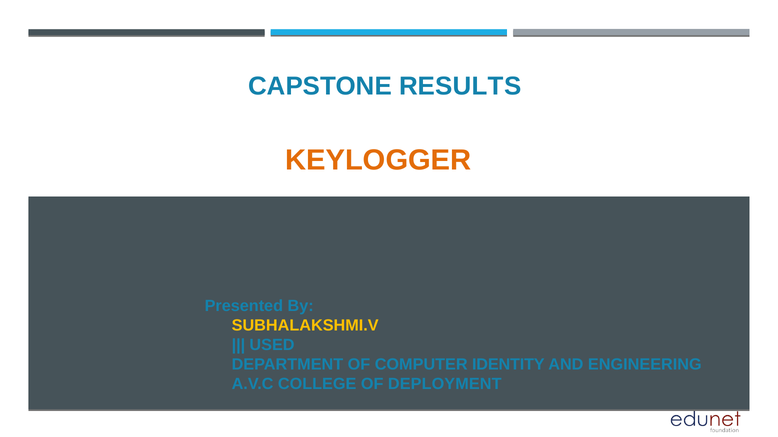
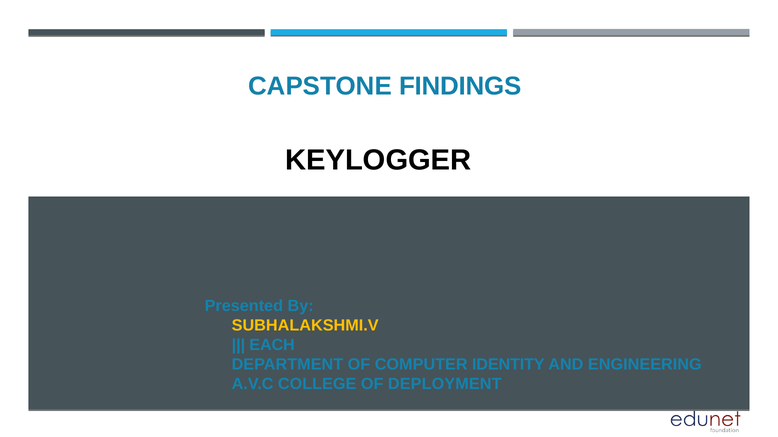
RESULTS: RESULTS -> FINDINGS
KEYLOGGER colour: orange -> black
USED: USED -> EACH
